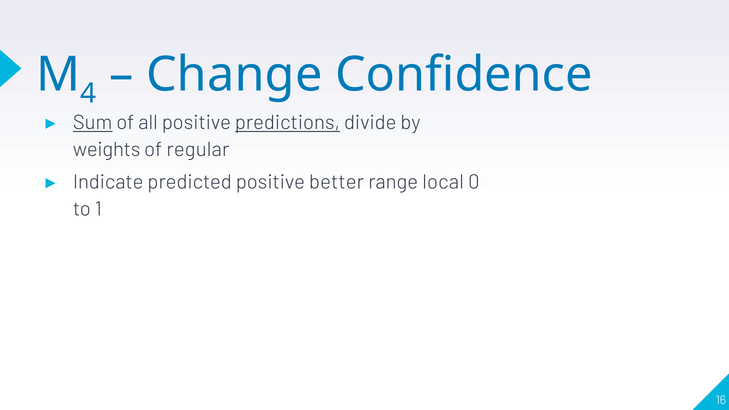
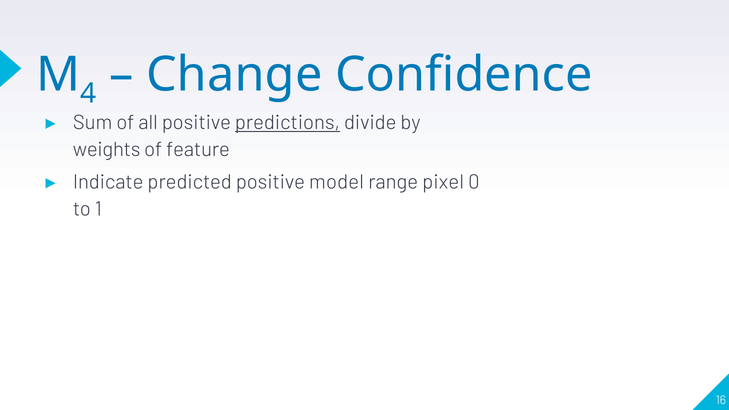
Sum underline: present -> none
regular: regular -> feature
better: better -> model
local: local -> pixel
